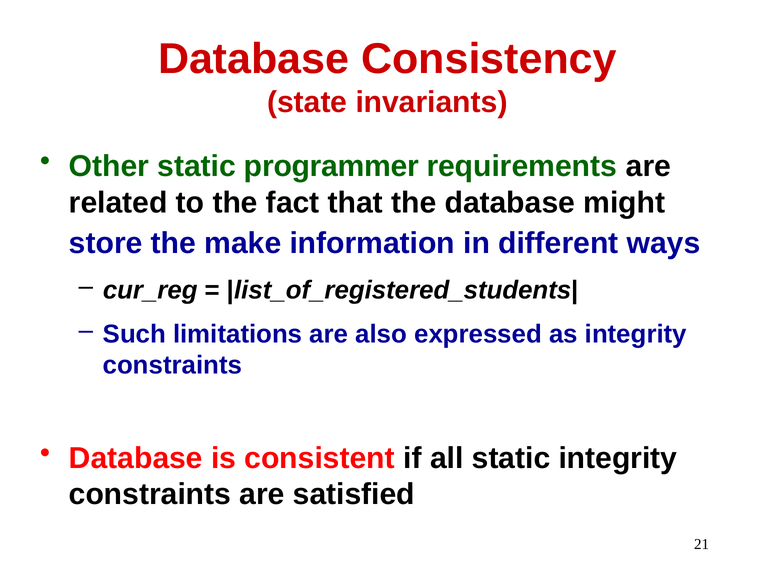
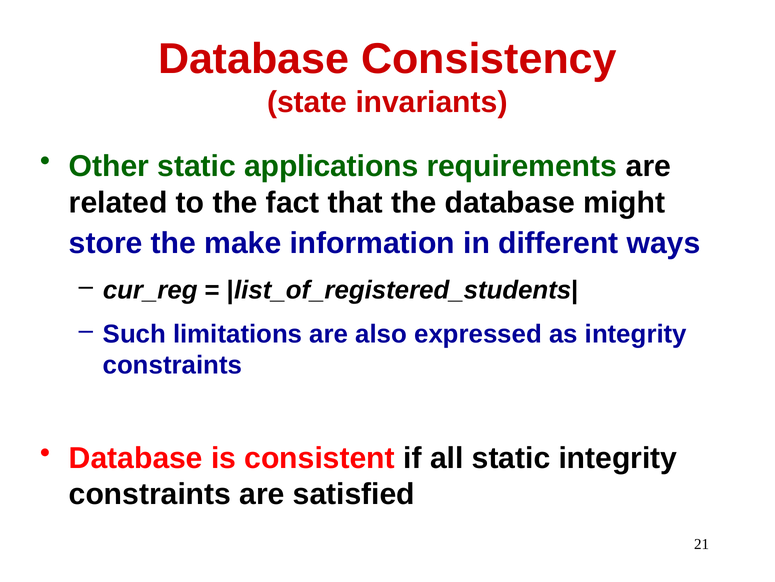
programmer: programmer -> applications
